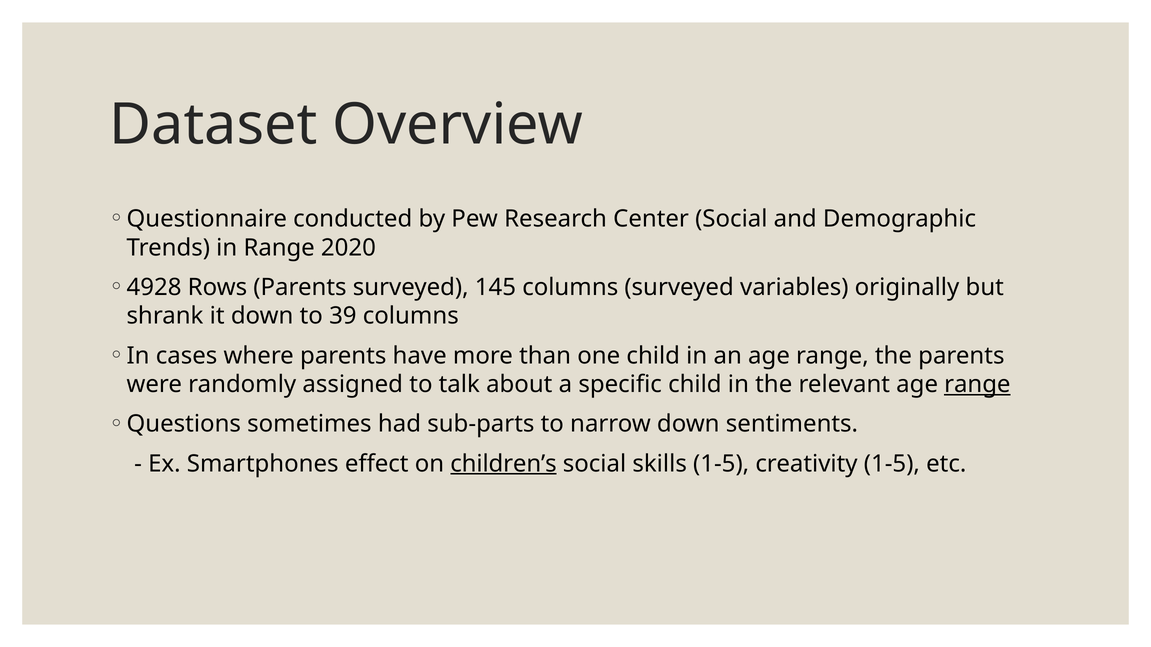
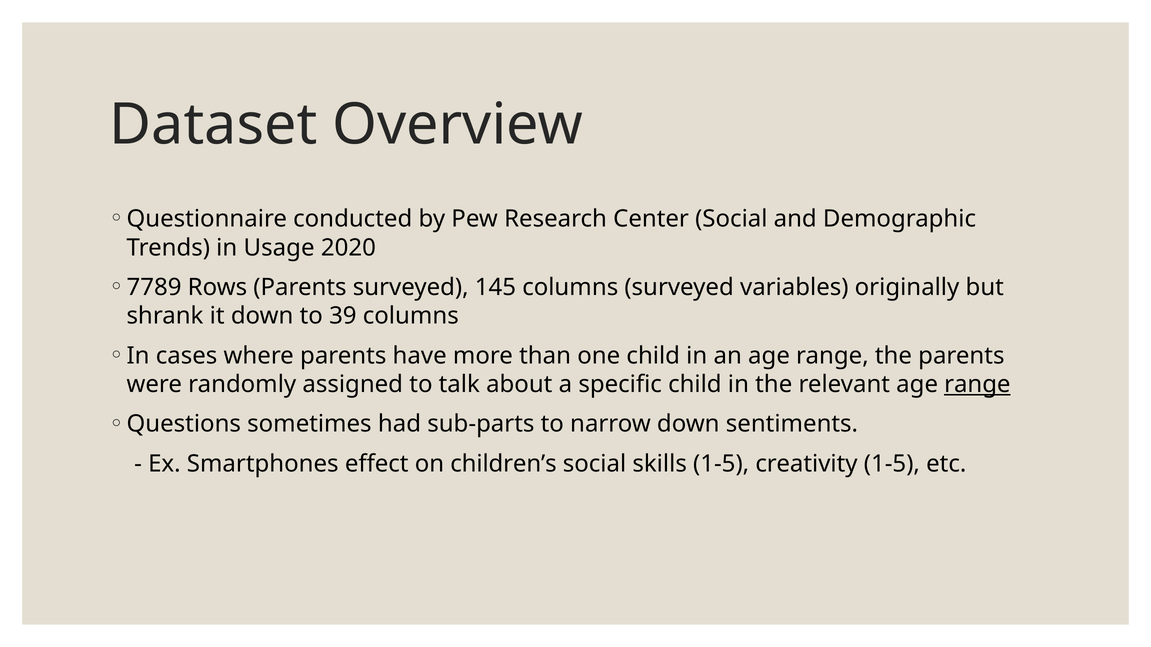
in Range: Range -> Usage
4928: 4928 -> 7789
children’s underline: present -> none
